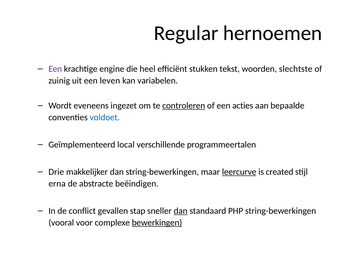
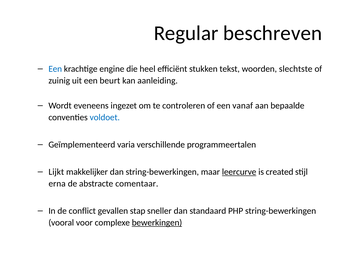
hernoemen: hernoemen -> beschreven
Een at (55, 69) colour: purple -> blue
leven: leven -> beurt
variabelen: variabelen -> aanleiding
controleren underline: present -> none
acties: acties -> vanaf
local: local -> varia
Drie: Drie -> Lijkt
beëindigen: beëindigen -> comentaar
dan at (181, 210) underline: present -> none
